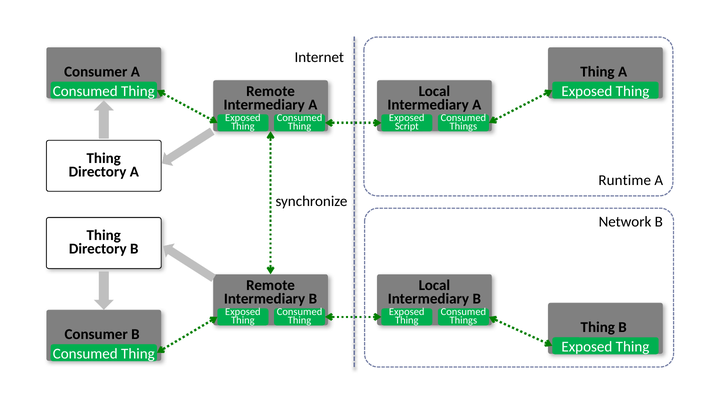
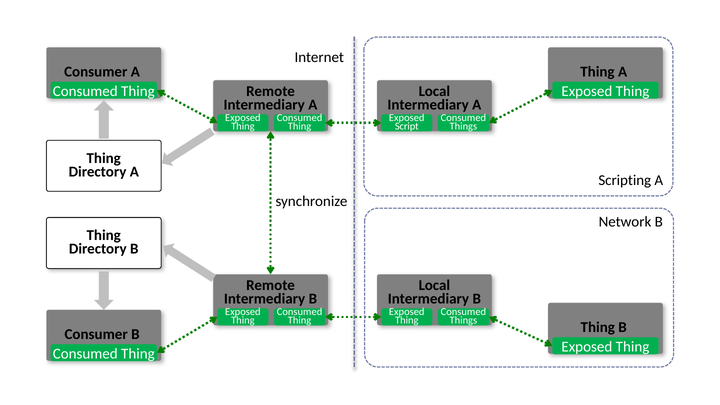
Runtime: Runtime -> Scripting
